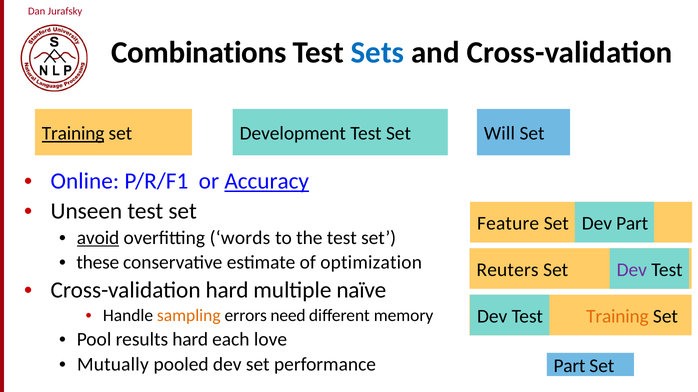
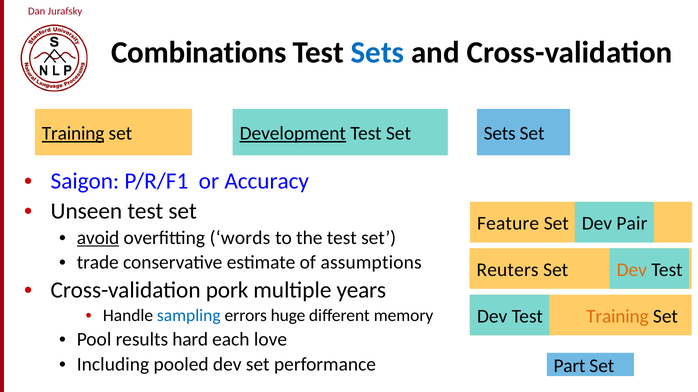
Development underline: none -> present
Set Will: Will -> Sets
Online: Online -> Saigon
Accuracy underline: present -> none
Dev Part: Part -> Pair
these: these -> trade
optimization: optimization -> assumptions
Dev at (632, 270) colour: purple -> orange
Cross-validation hard: hard -> pork
naïve: naïve -> years
sampling colour: orange -> blue
need: need -> huge
Mutually: Mutually -> Including
